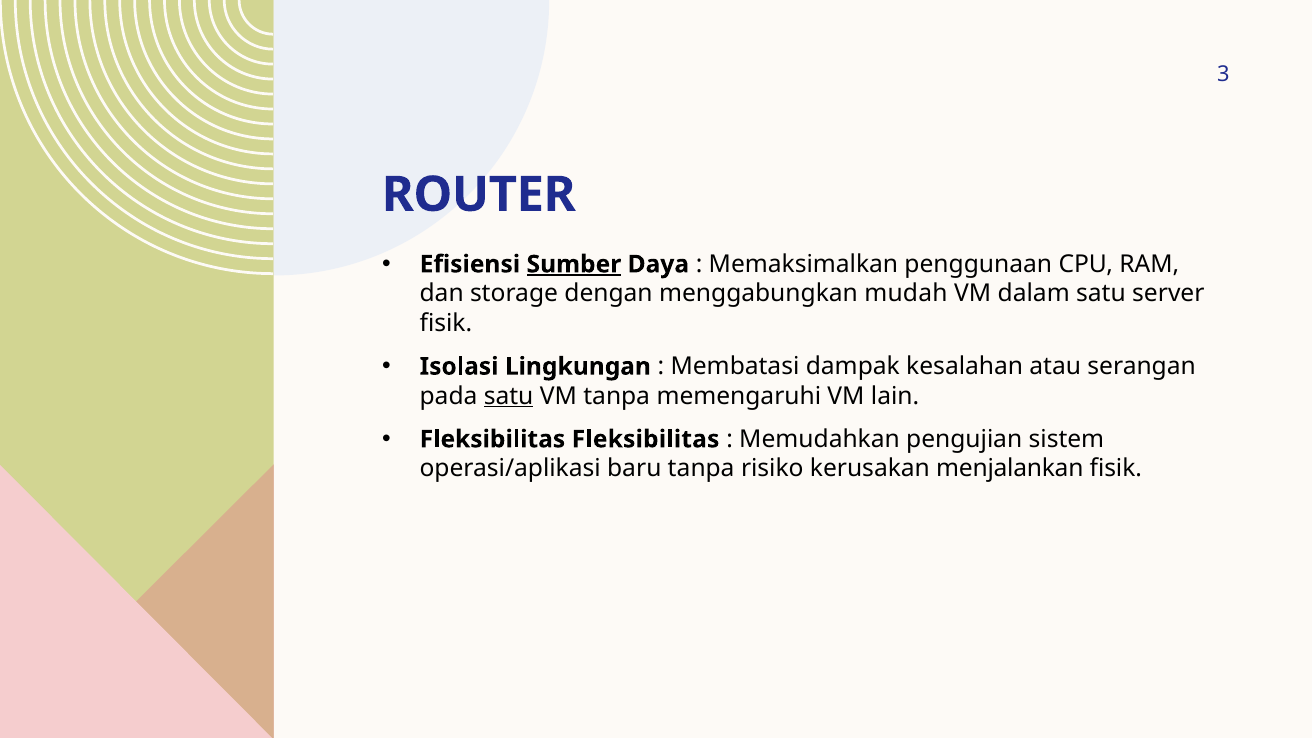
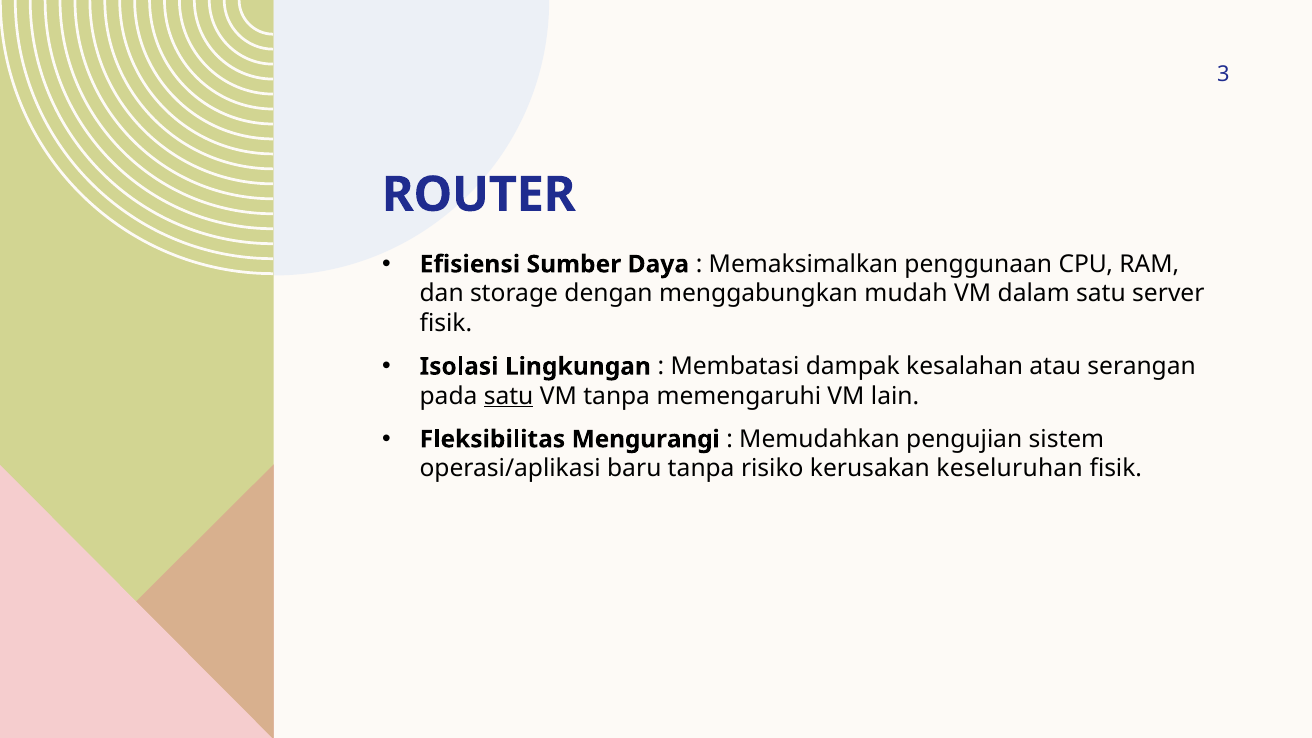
Sumber underline: present -> none
Fleksibilitas Fleksibilitas: Fleksibilitas -> Mengurangi
menjalankan: menjalankan -> keseluruhan
